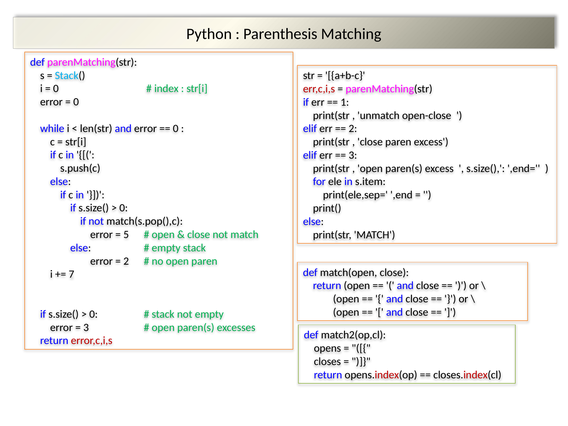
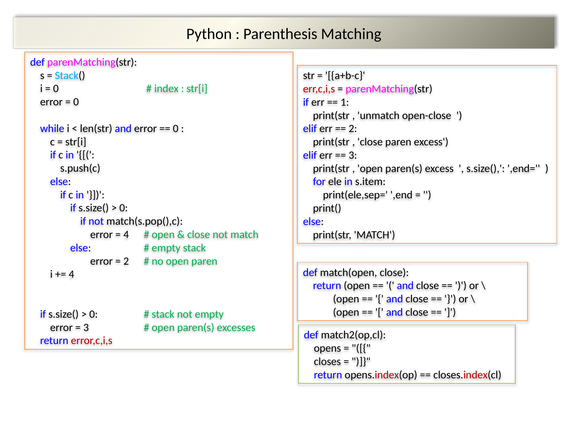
5 at (126, 235): 5 -> 4
7 at (71, 274): 7 -> 4
